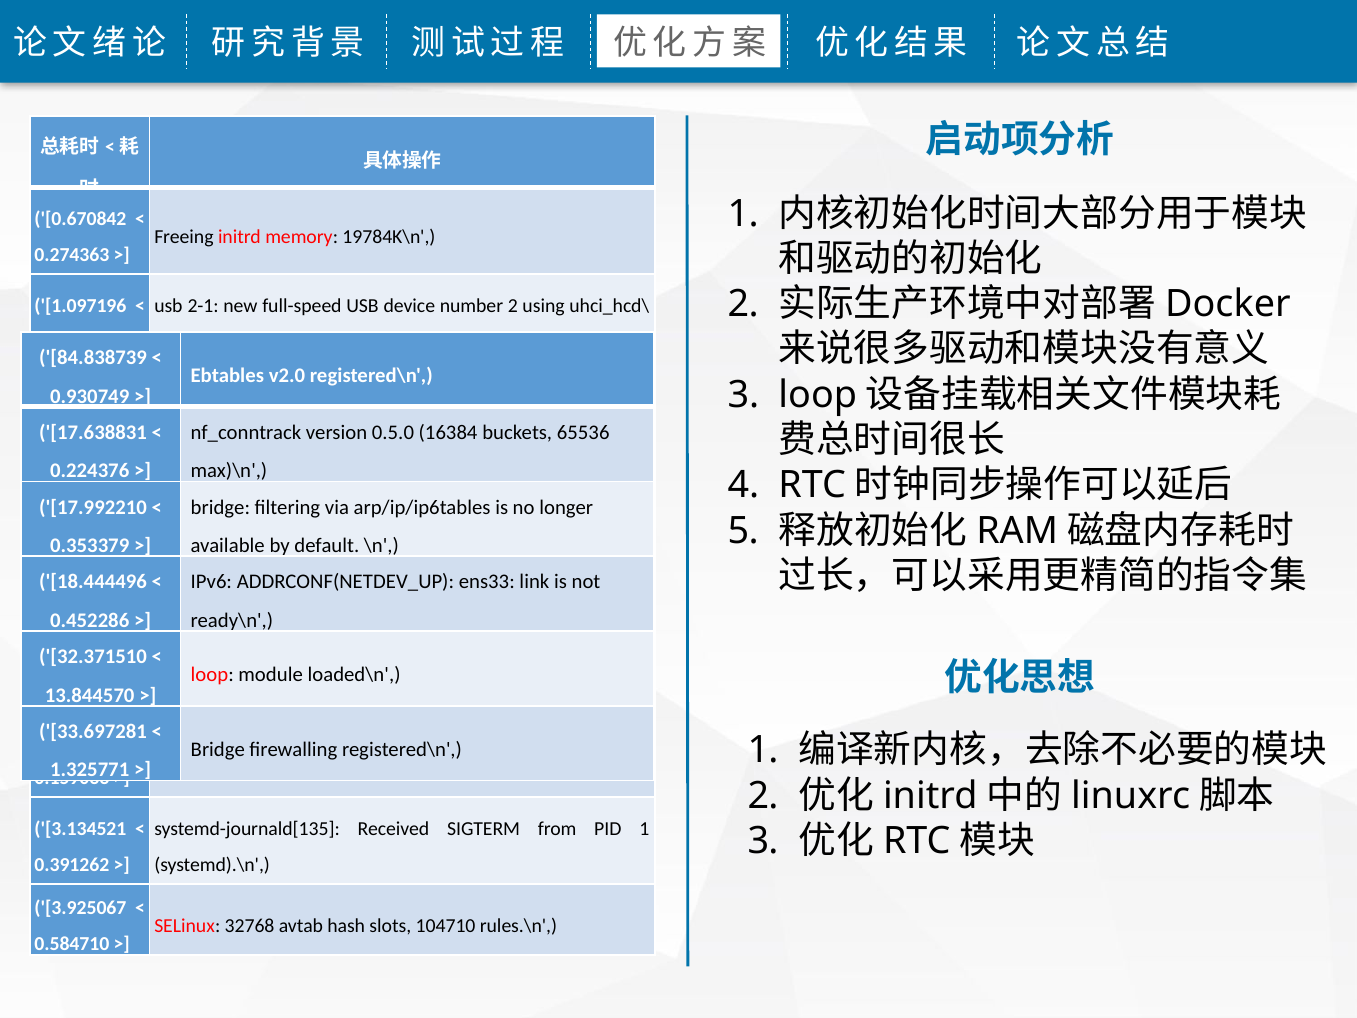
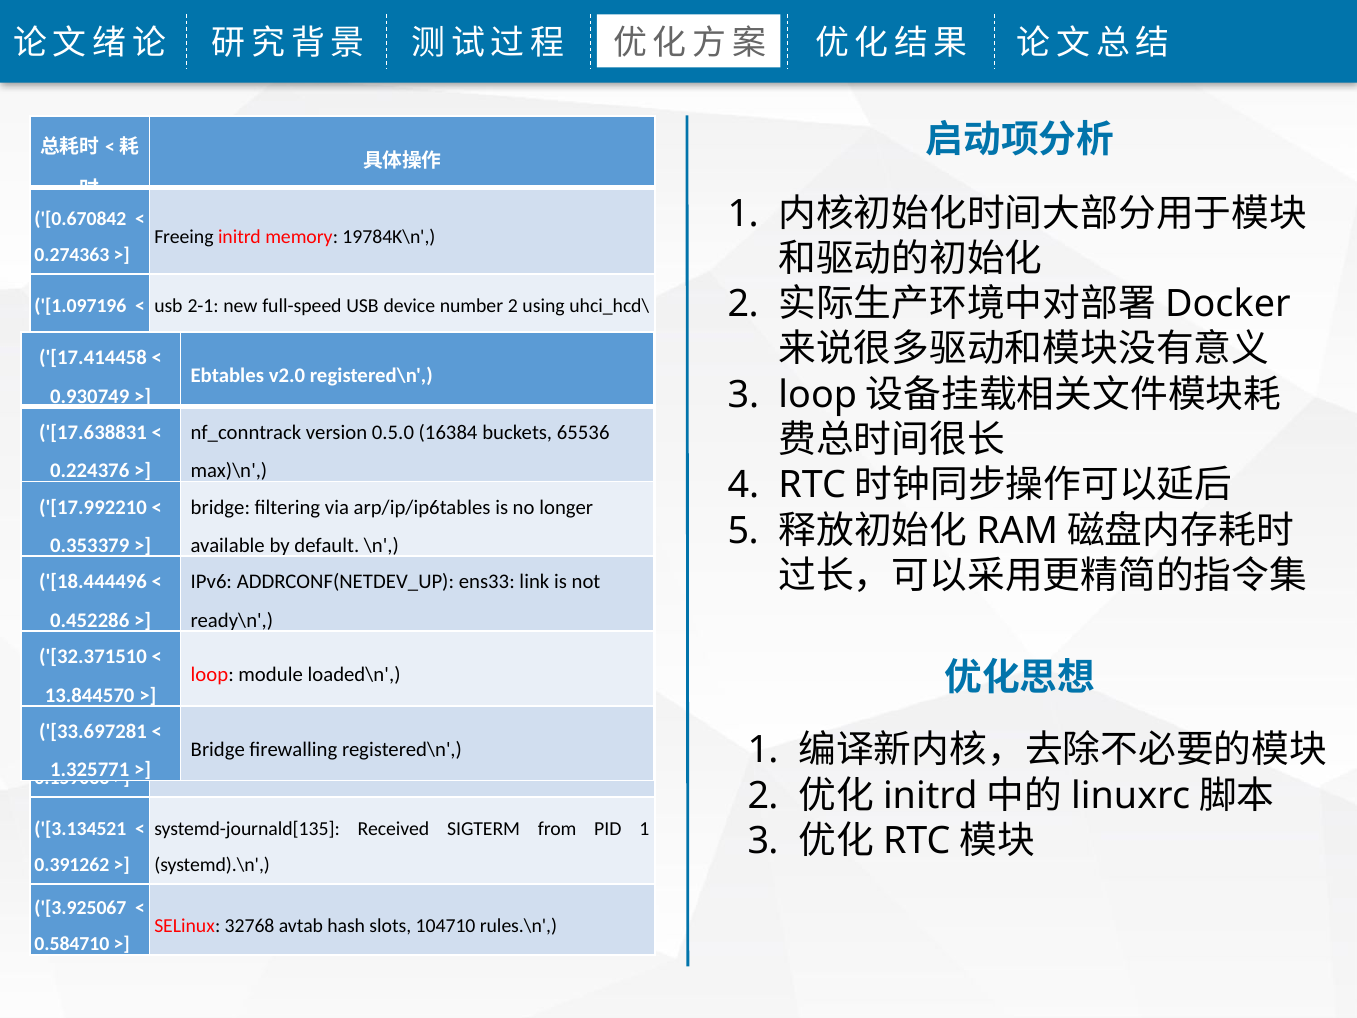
84.838739: 84.838739 -> 17.414458
